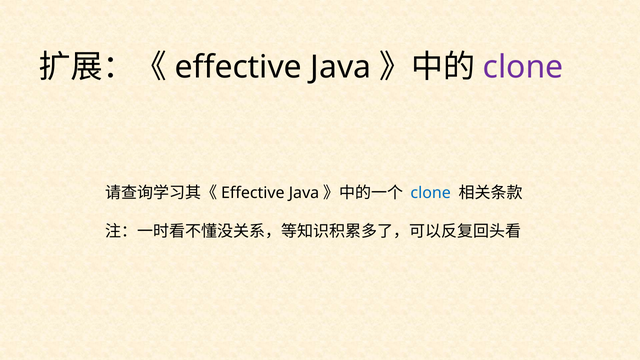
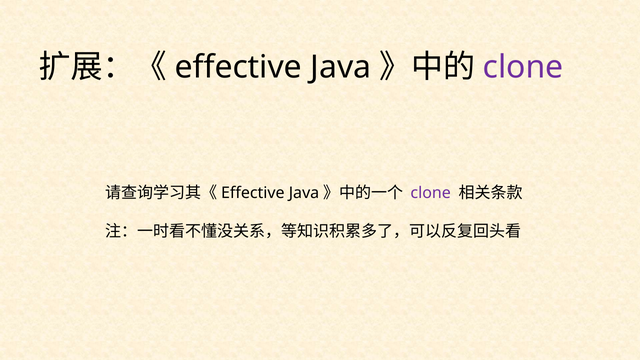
clone at (431, 193) colour: blue -> purple
